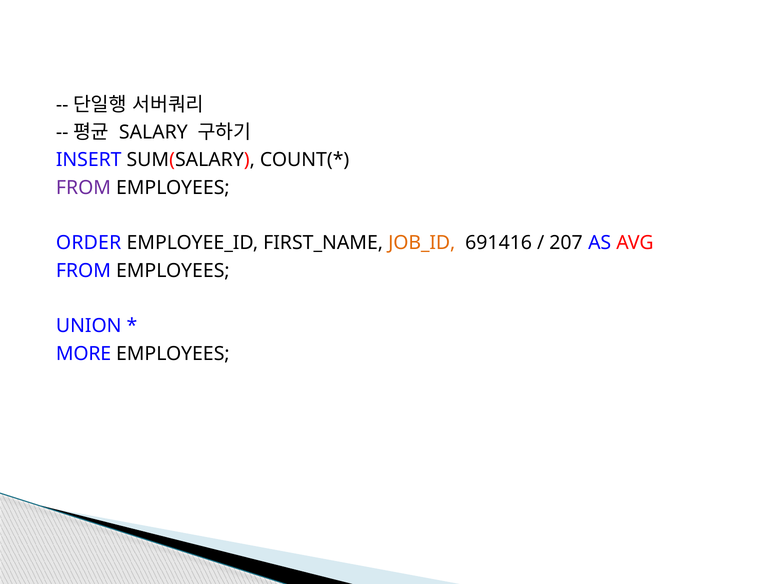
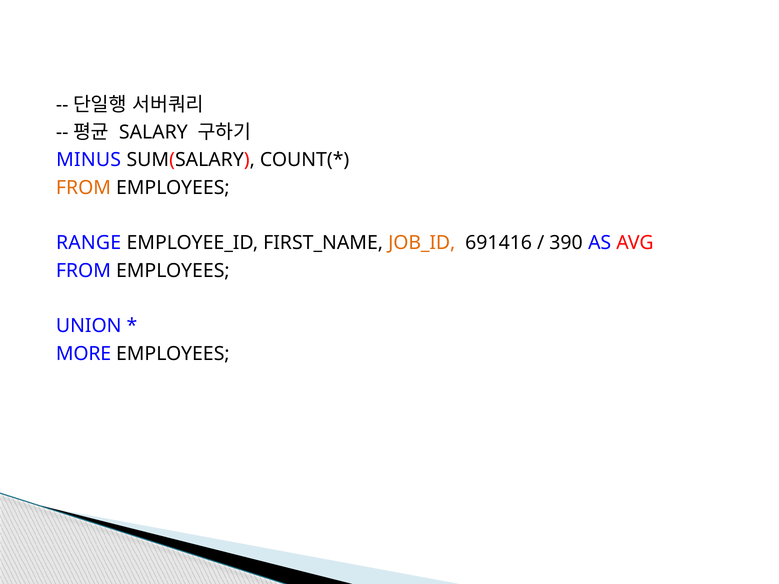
INSERT: INSERT -> MINUS
FROM at (83, 188) colour: purple -> orange
ORDER: ORDER -> RANGE
207: 207 -> 390
